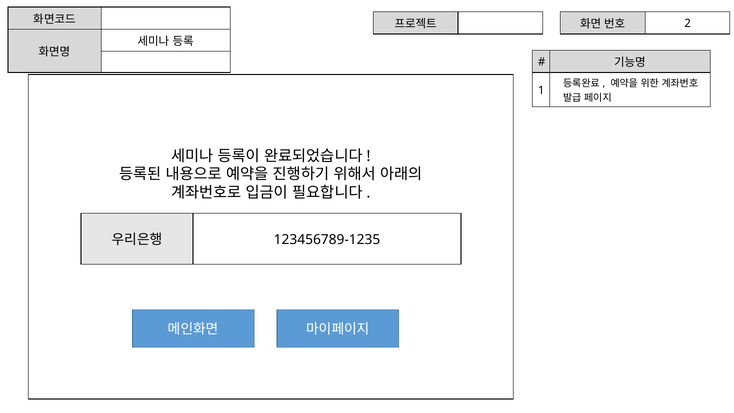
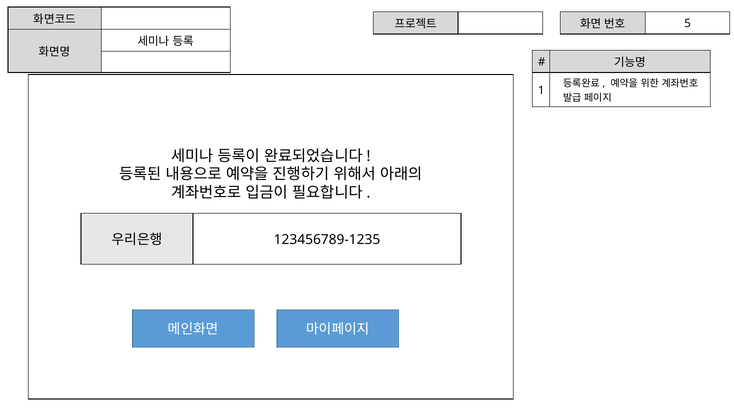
2: 2 -> 5
